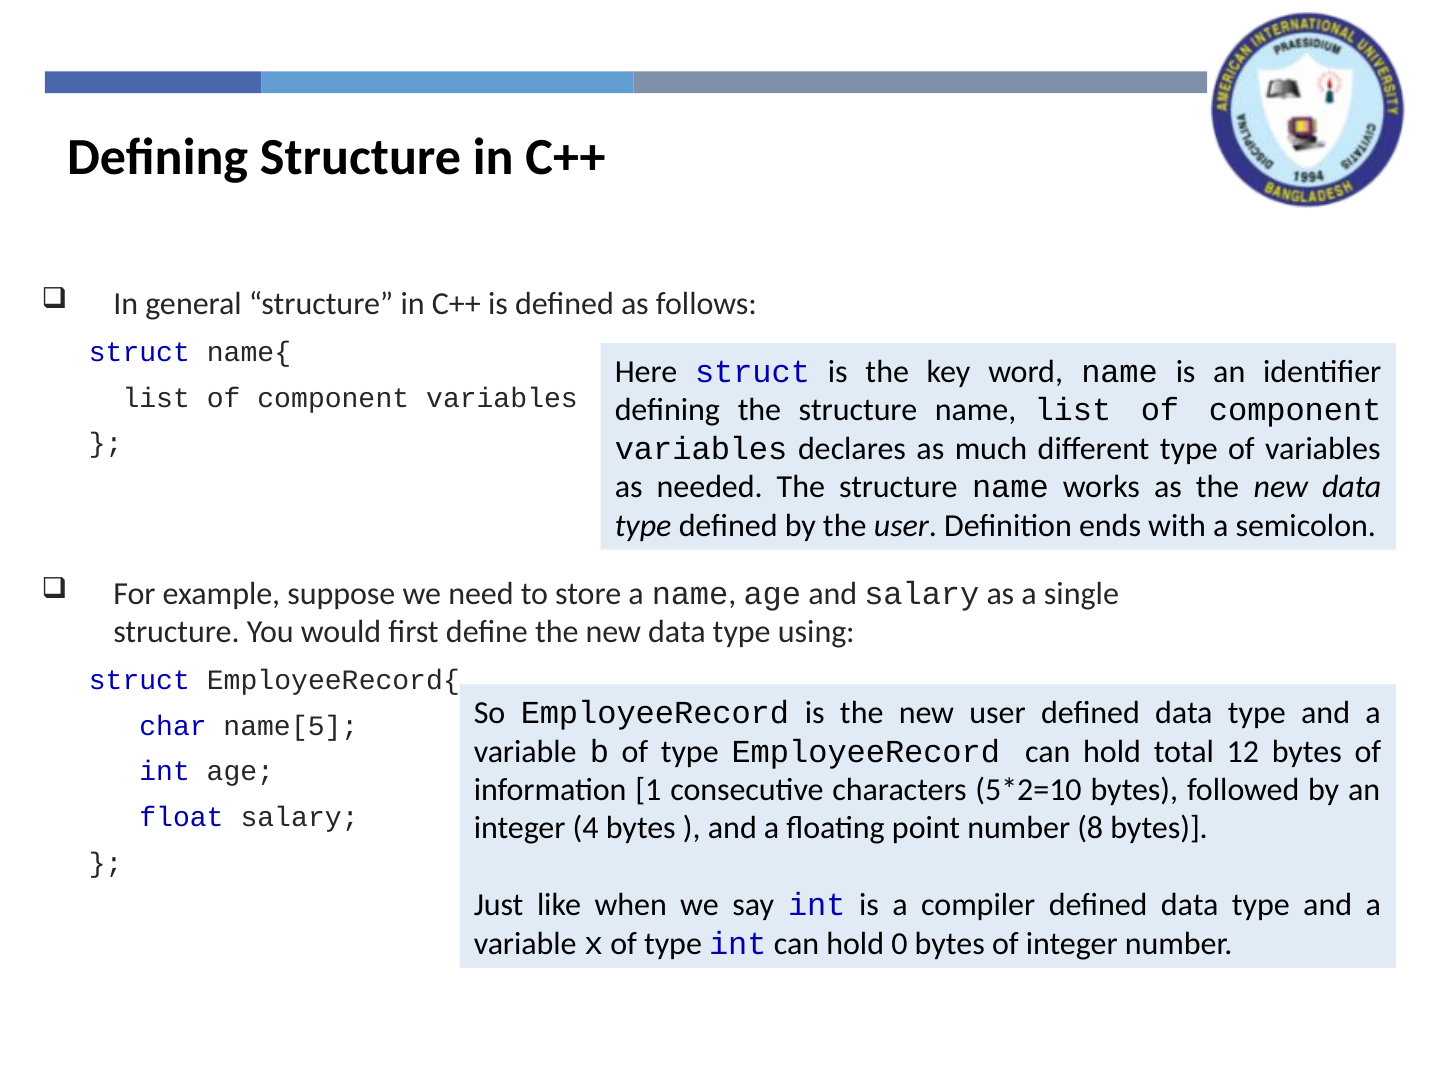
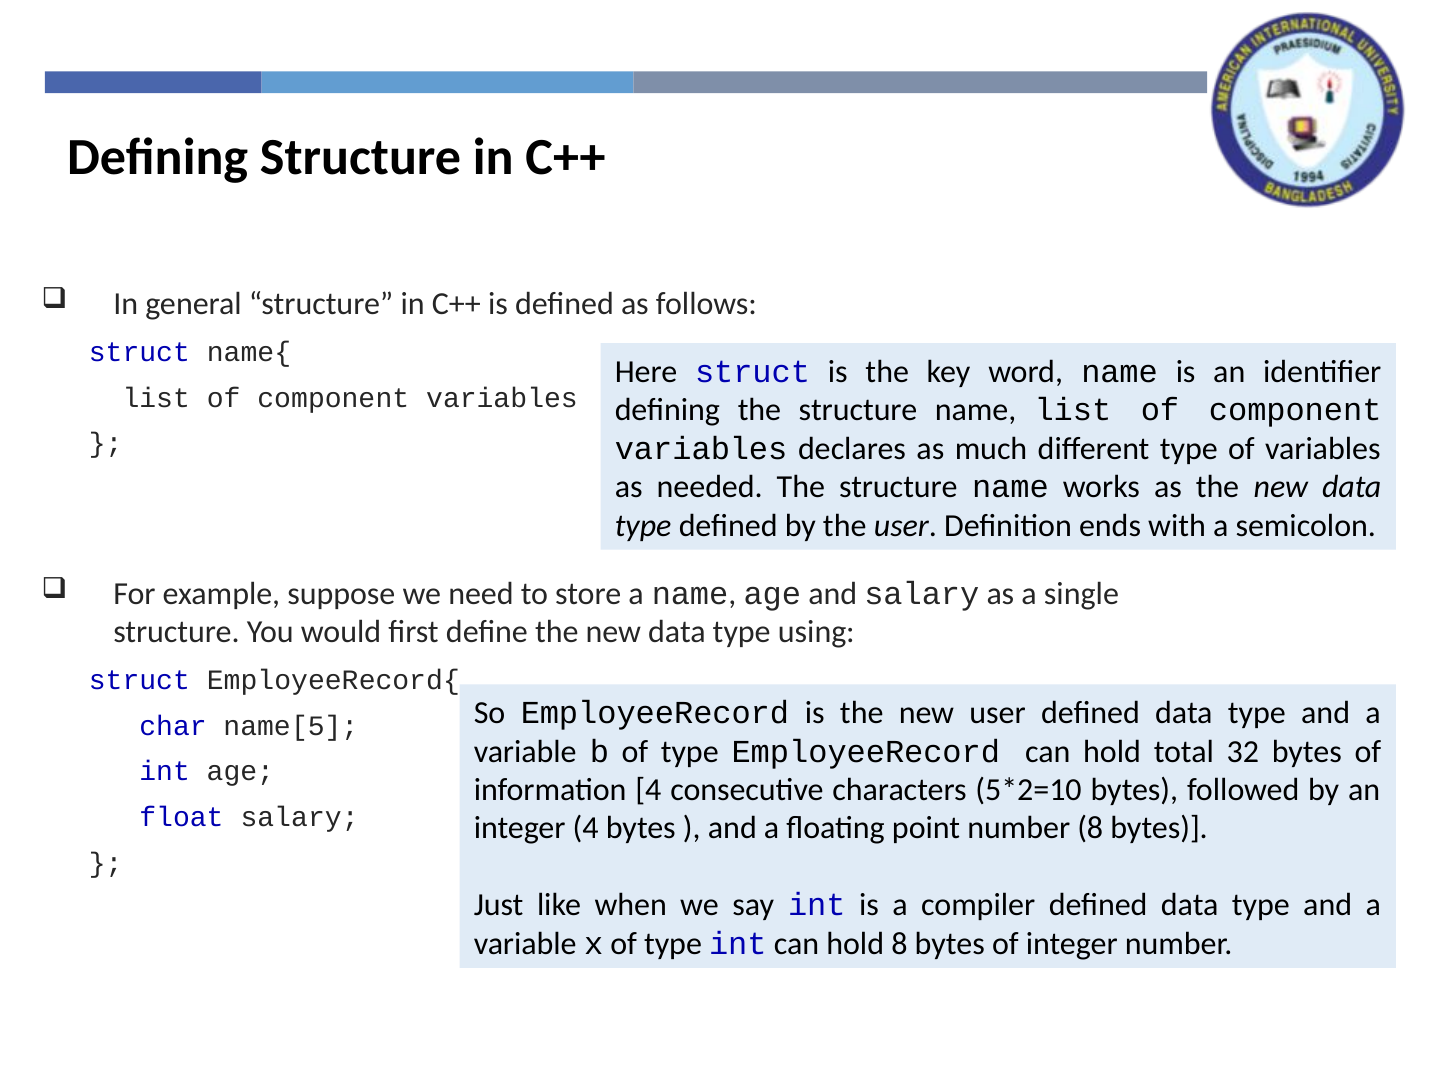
12: 12 -> 32
information 1: 1 -> 4
hold 0: 0 -> 8
